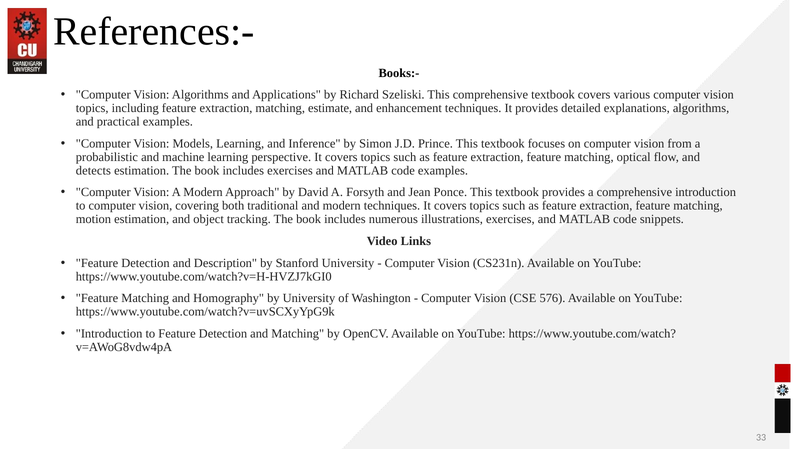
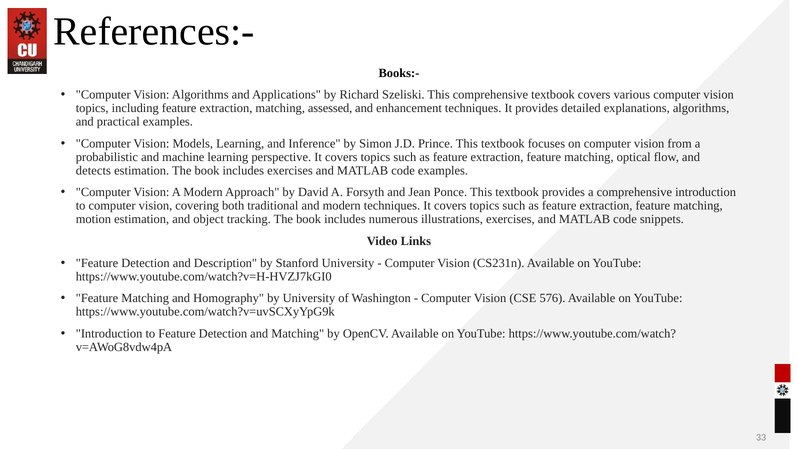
estimate: estimate -> assessed
